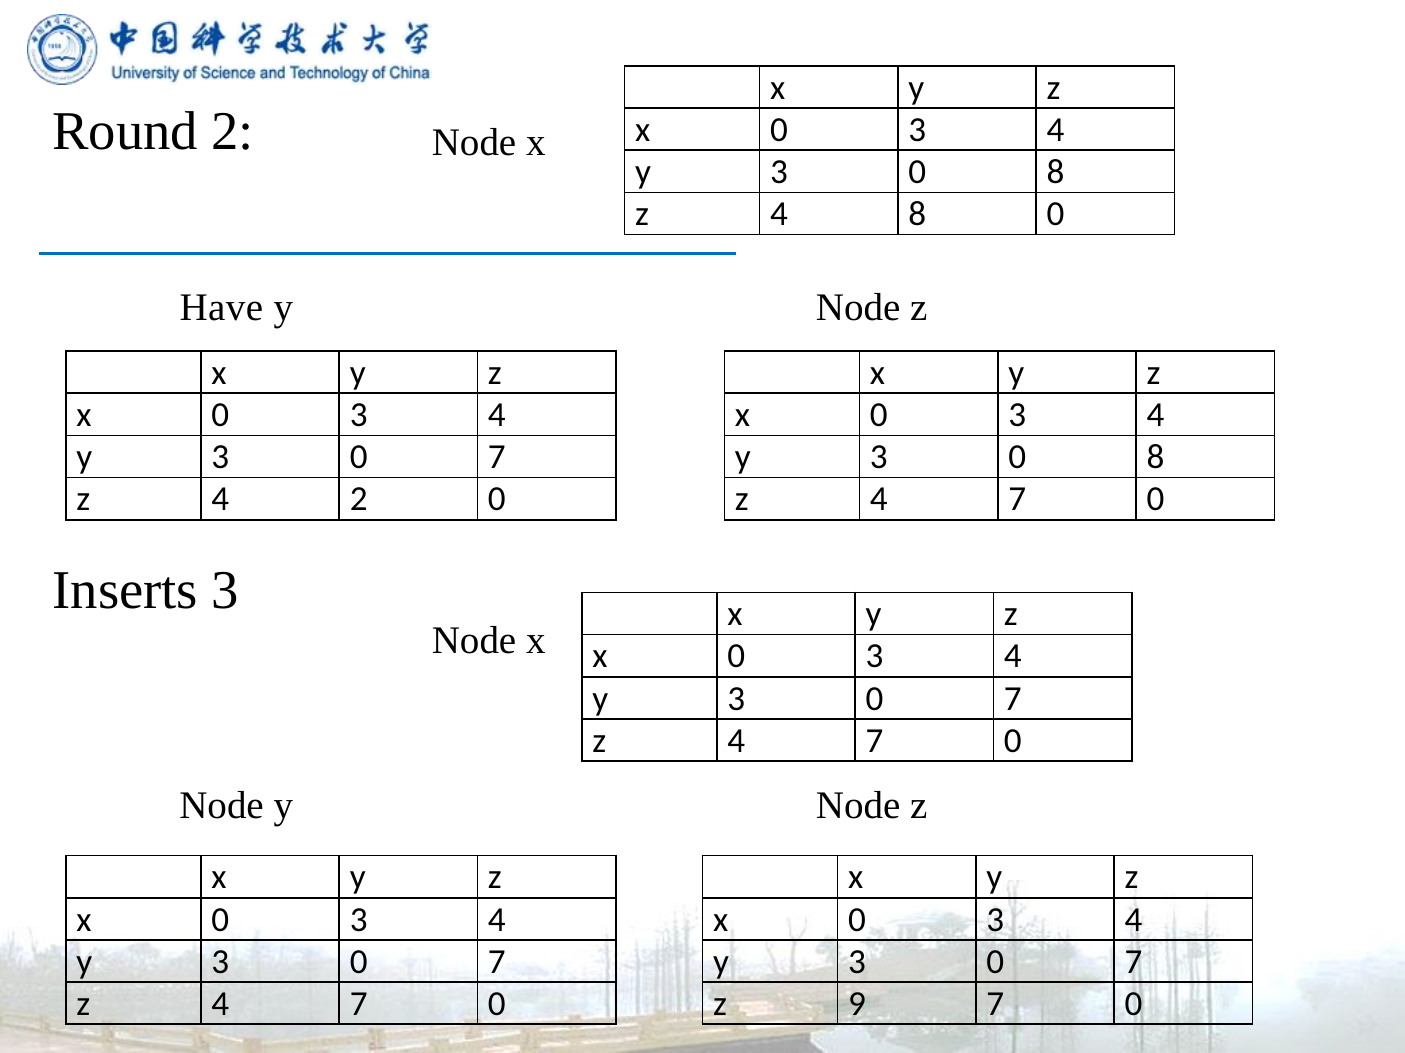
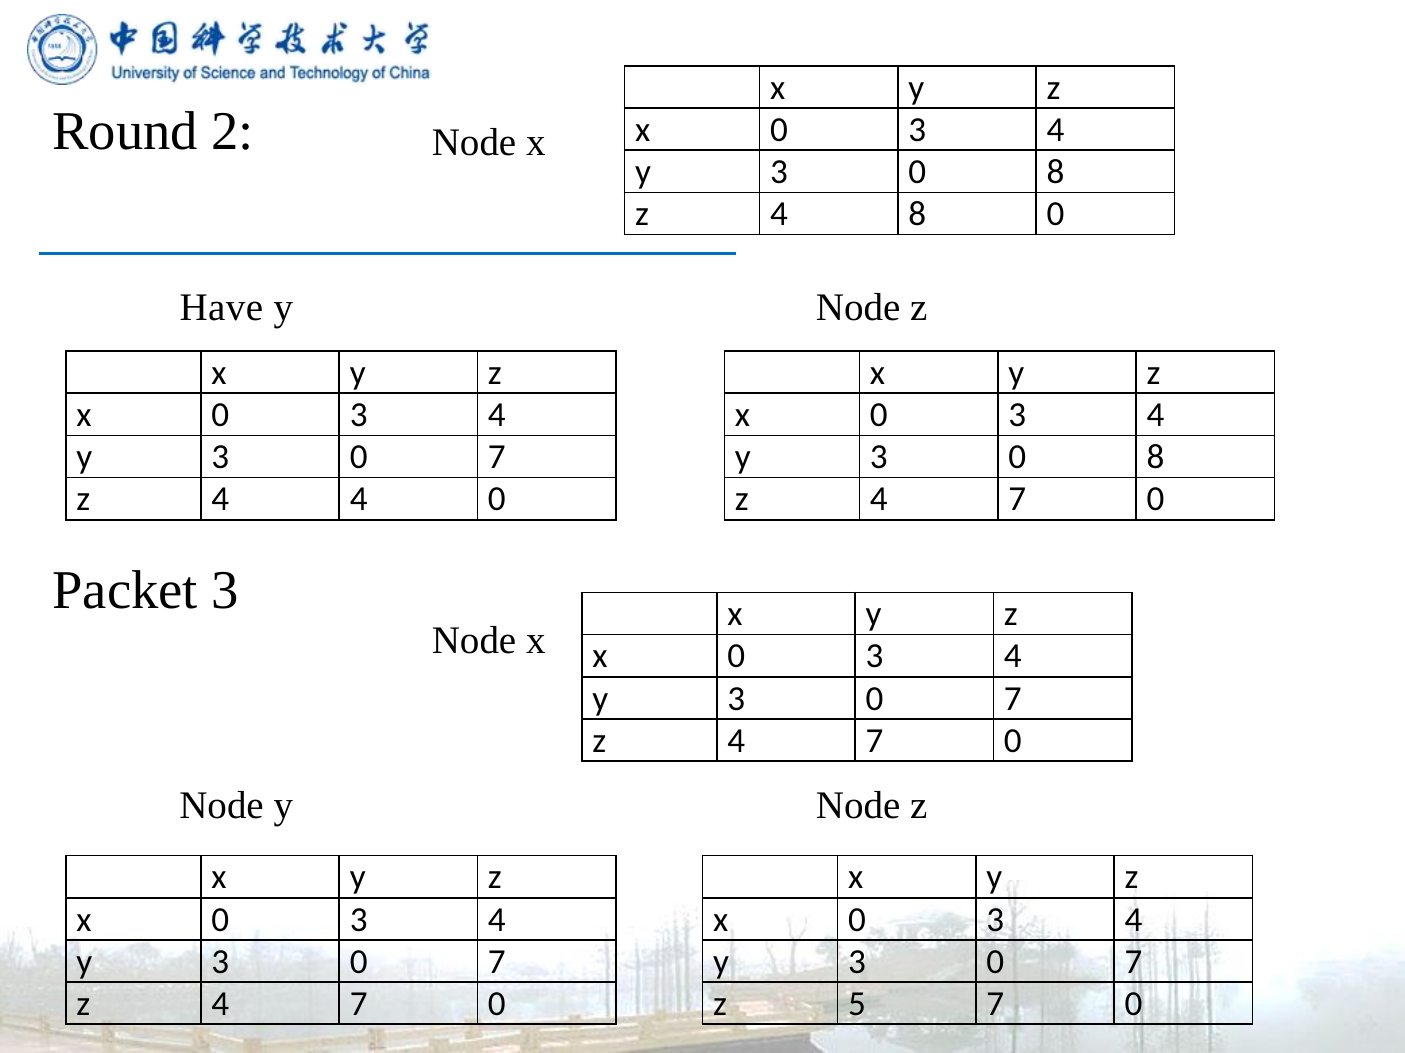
4 2: 2 -> 4
Inserts: Inserts -> Packet
9: 9 -> 5
